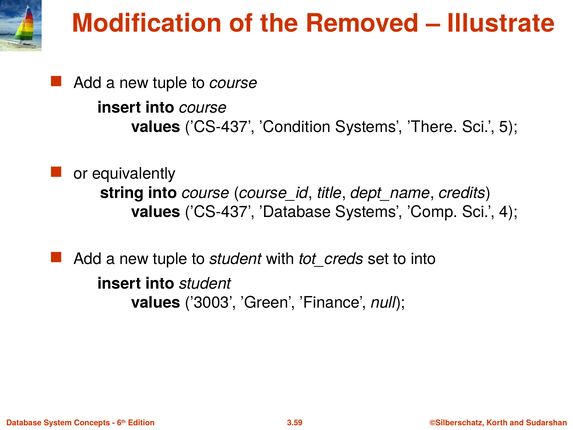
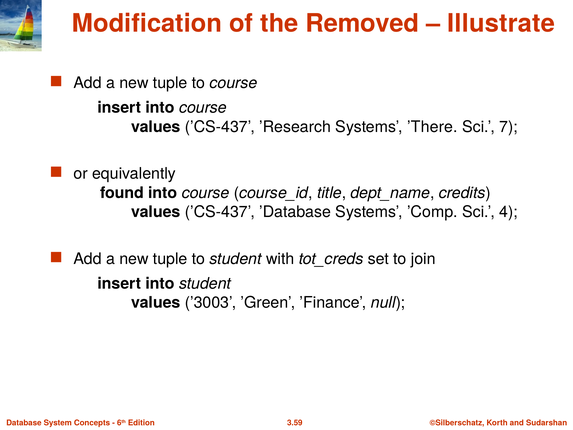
’Condition: ’Condition -> ’Research
5: 5 -> 7
string: string -> found
to into: into -> join
